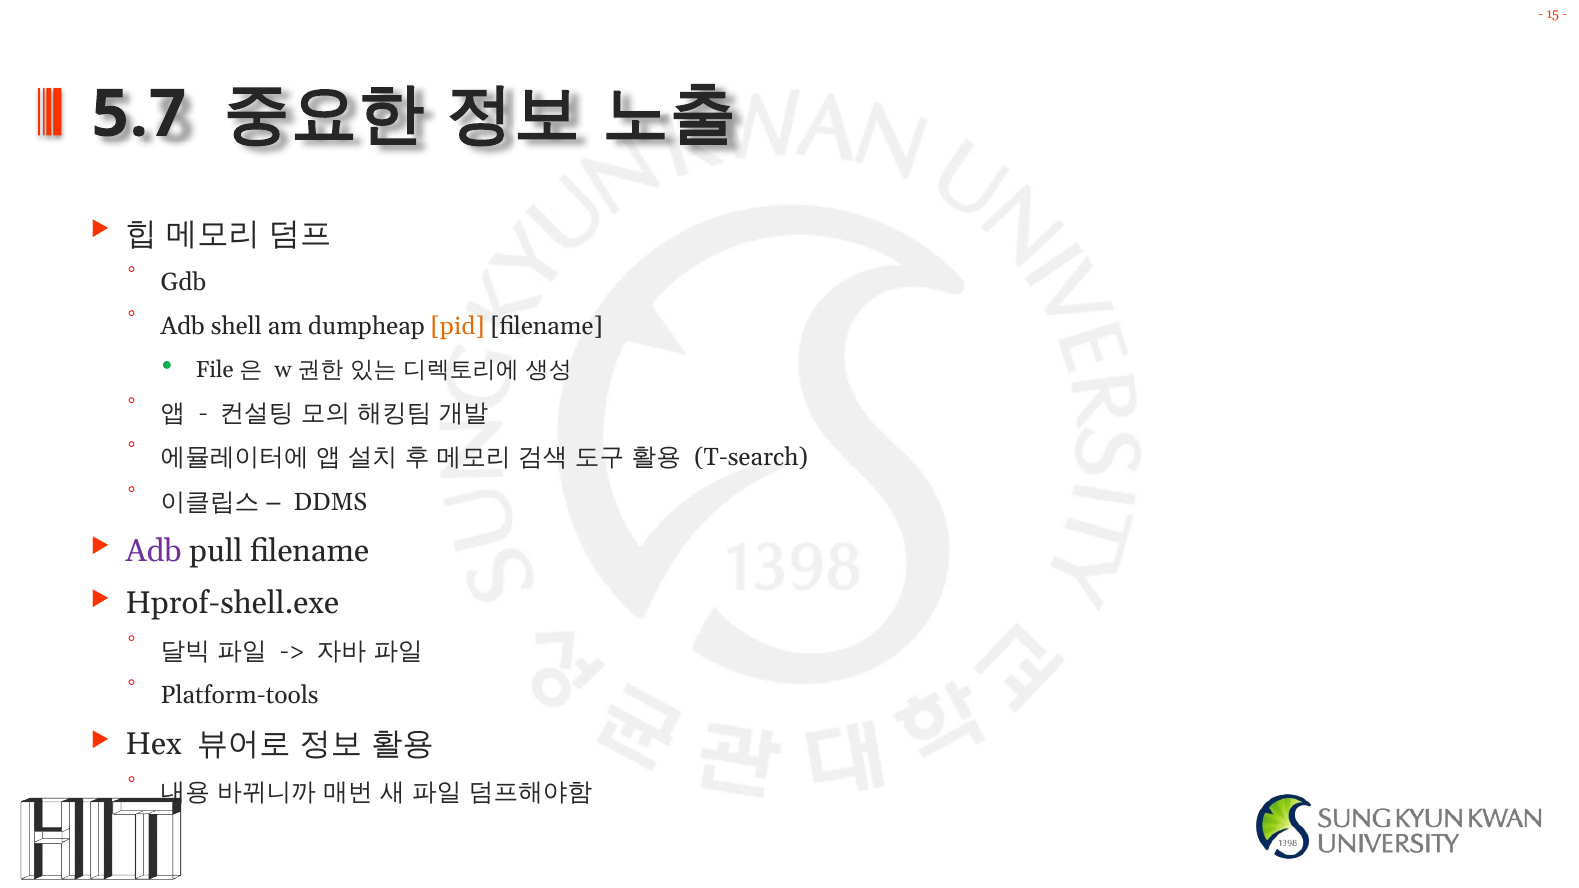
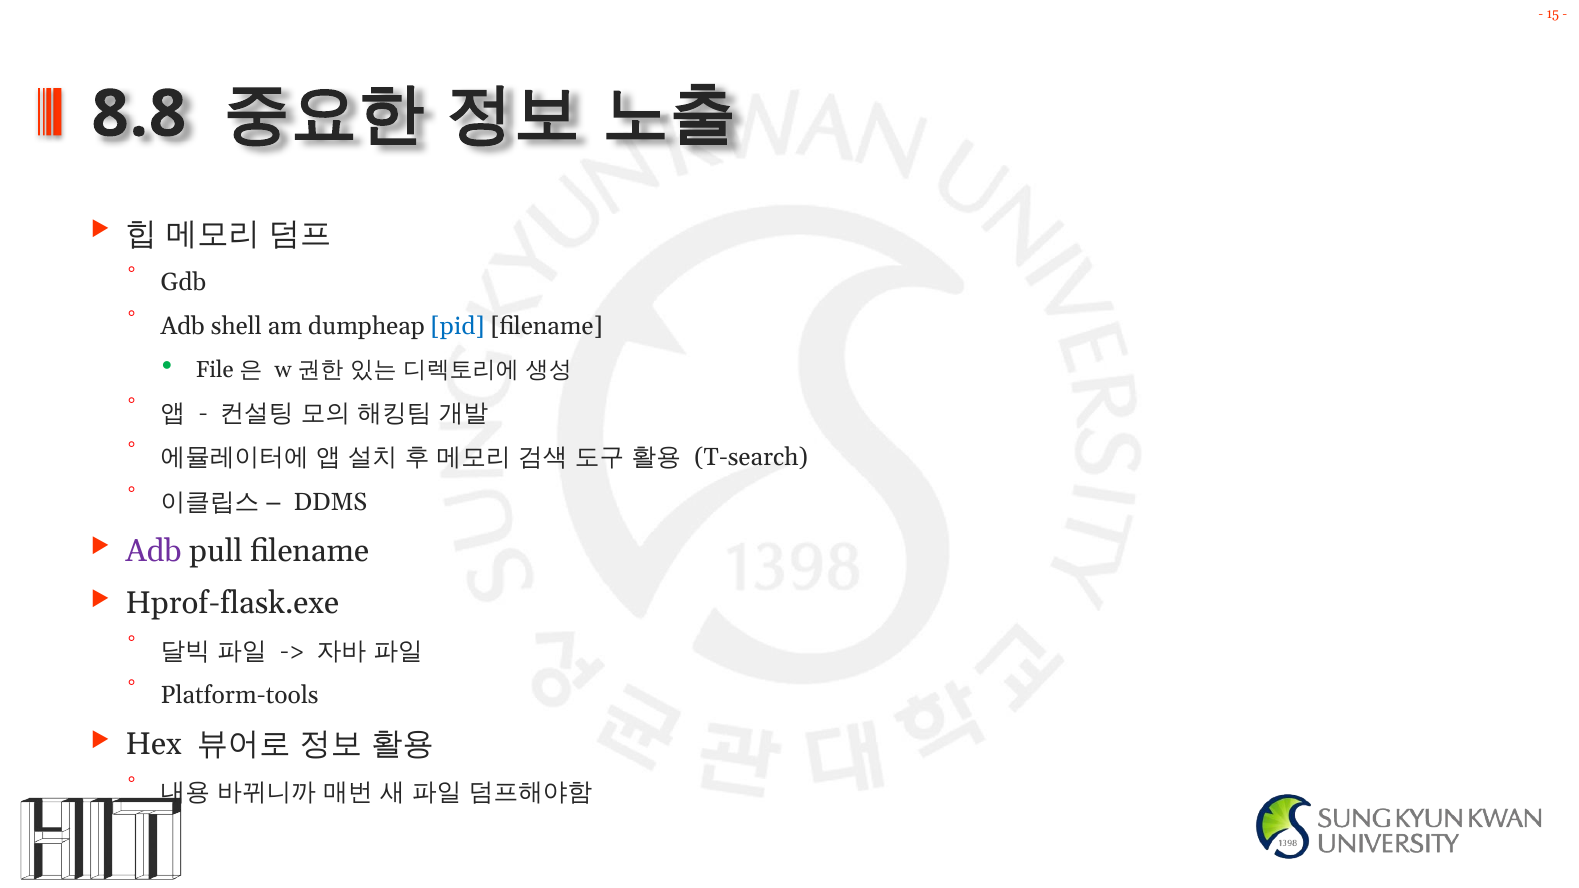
5.7: 5.7 -> 8.8
pid colour: orange -> blue
Hprof-shell.exe: Hprof-shell.exe -> Hprof-flask.exe
